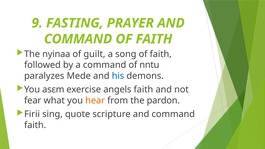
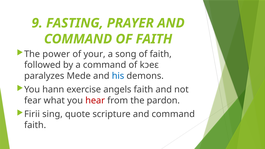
nyinaa: nyinaa -> power
guilt: guilt -> your
nntu: nntu -> kɔeɛ
asɛm: asɛm -> hann
hear colour: orange -> red
